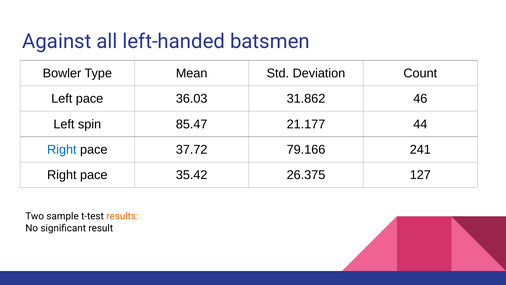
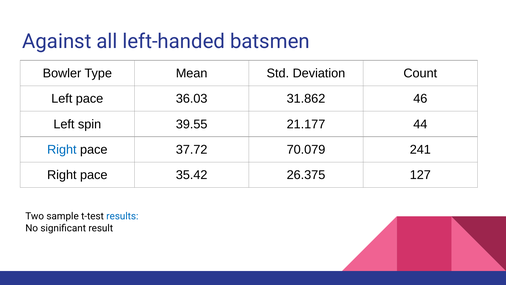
85.47: 85.47 -> 39.55
79.166: 79.166 -> 70.079
results colour: orange -> blue
